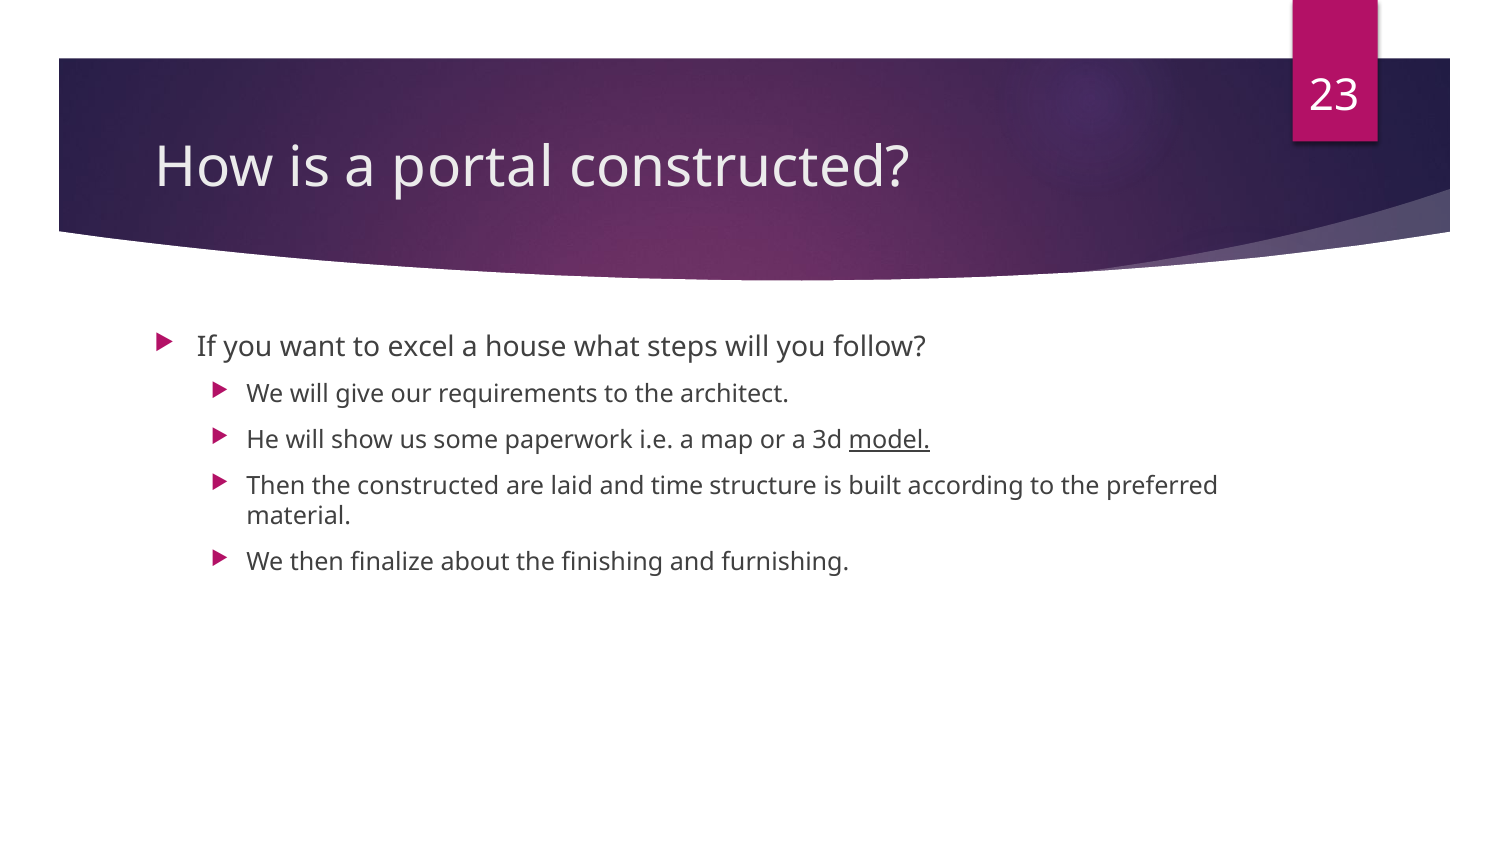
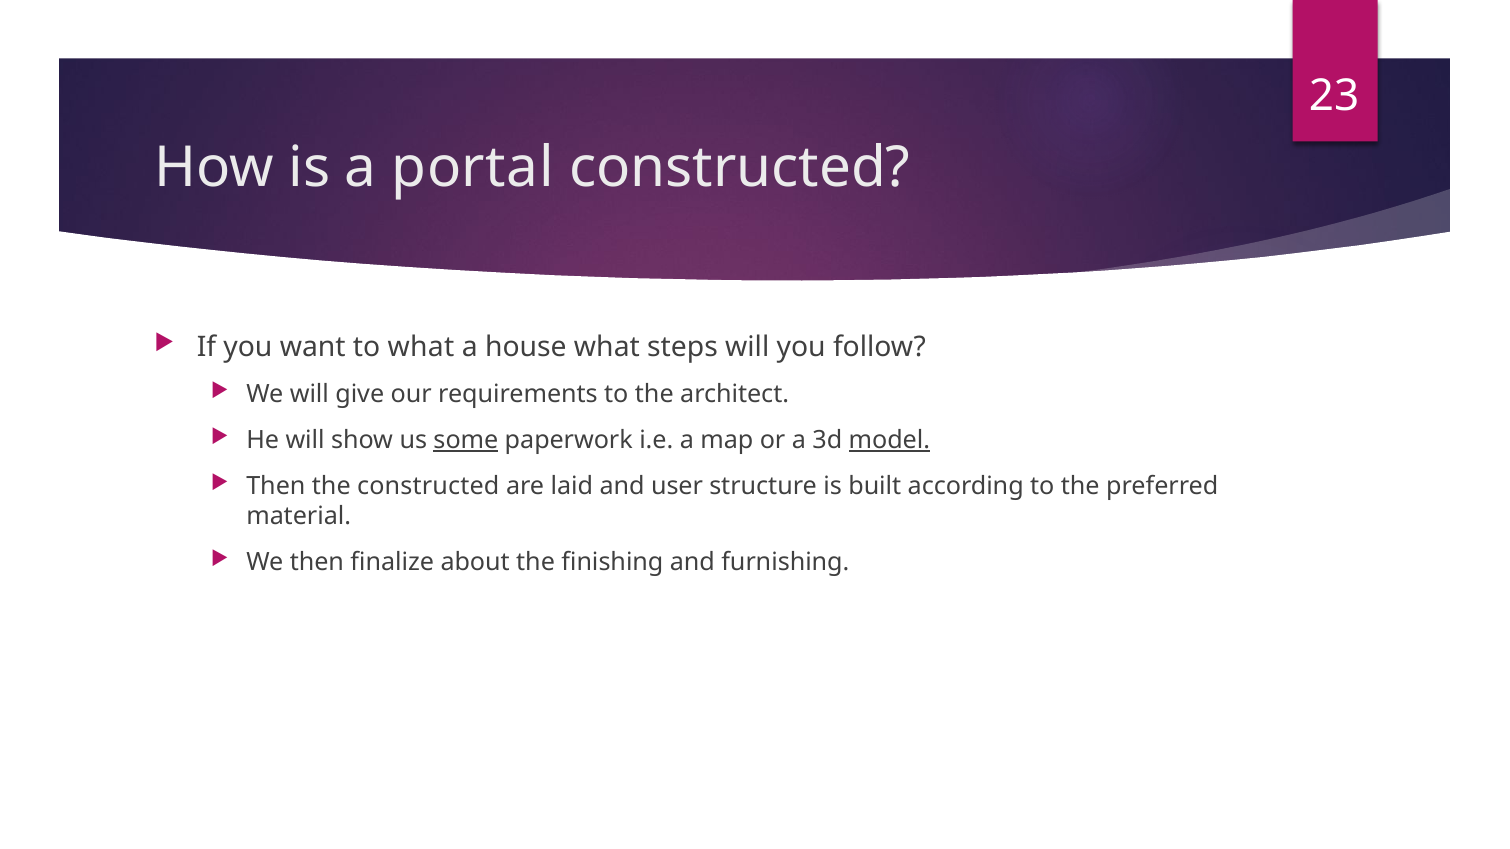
to excel: excel -> what
some underline: none -> present
time: time -> user
